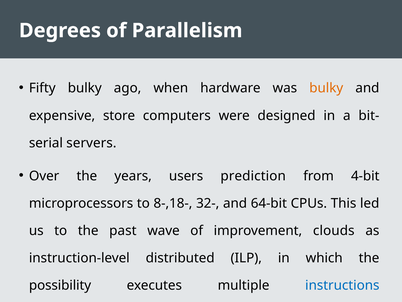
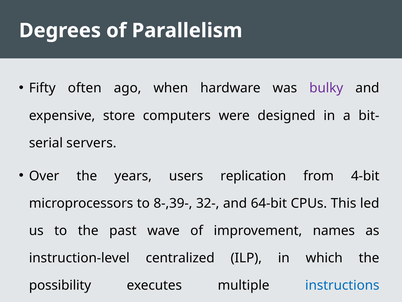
Fifty bulky: bulky -> often
bulky at (326, 88) colour: orange -> purple
prediction: prediction -> replication
8-,18-: 8-,18- -> 8-,39-
clouds: clouds -> names
distributed: distributed -> centralized
